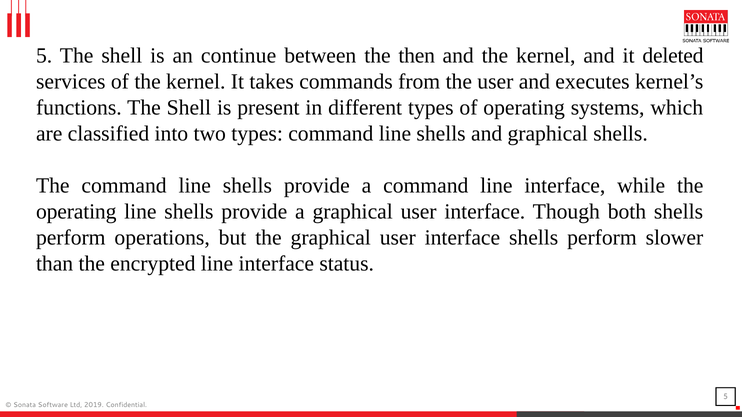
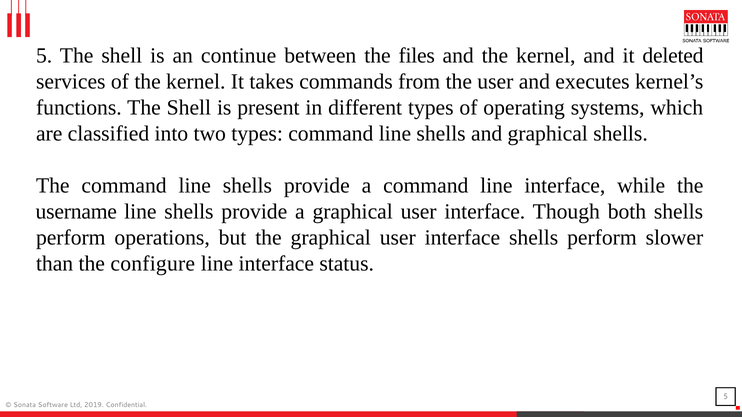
then: then -> files
operating at (76, 212): operating -> username
encrypted: encrypted -> configure
